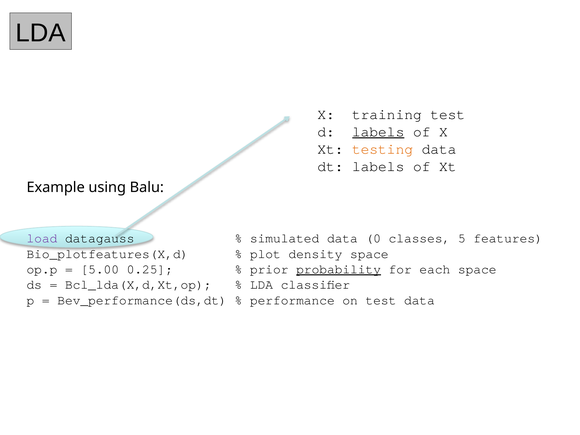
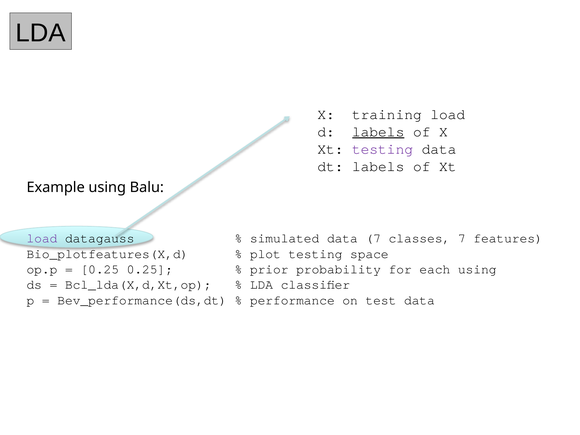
training test: test -> load
testing at (383, 149) colour: orange -> purple
data 0: 0 -> 7
classes 5: 5 -> 7
plot density: density -> testing
5.00 at (100, 269): 5.00 -> 0.25
probability underline: present -> none
each space: space -> using
